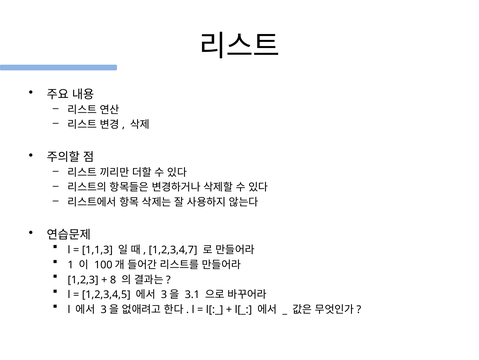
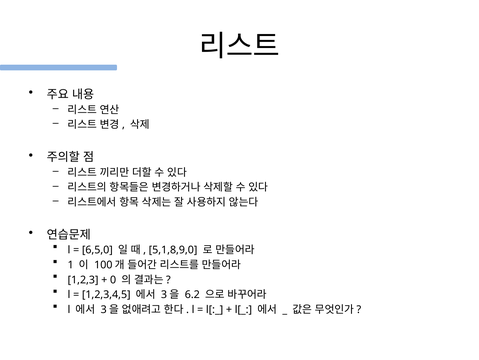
1,1,3: 1,1,3 -> 6,5,0
1,2,3,4,7: 1,2,3,4,7 -> 5,1,8,9,0
8: 8 -> 0
3.1: 3.1 -> 6.2
